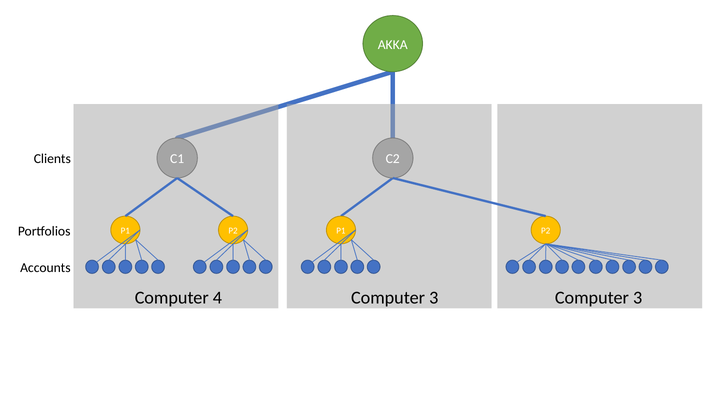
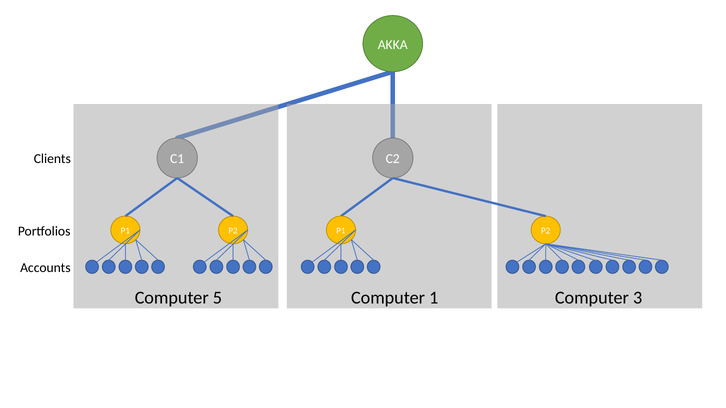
4: 4 -> 5
3 at (434, 298): 3 -> 1
